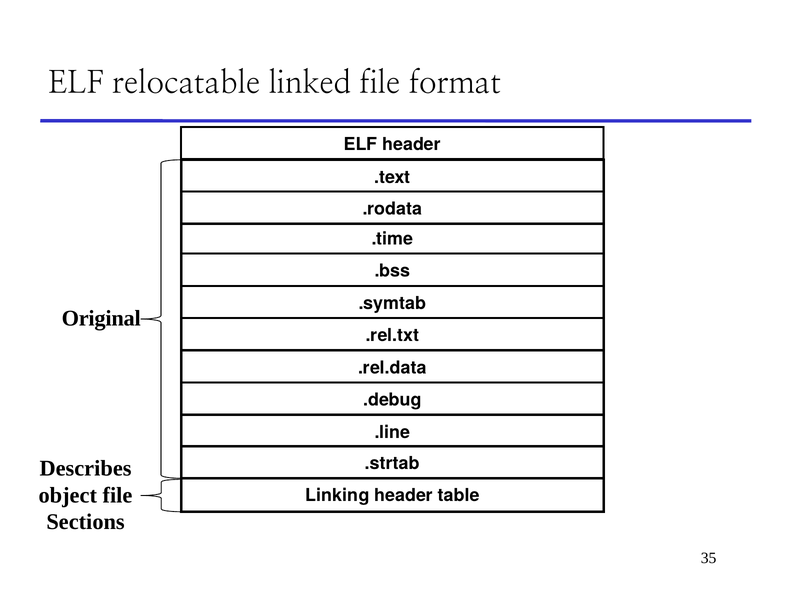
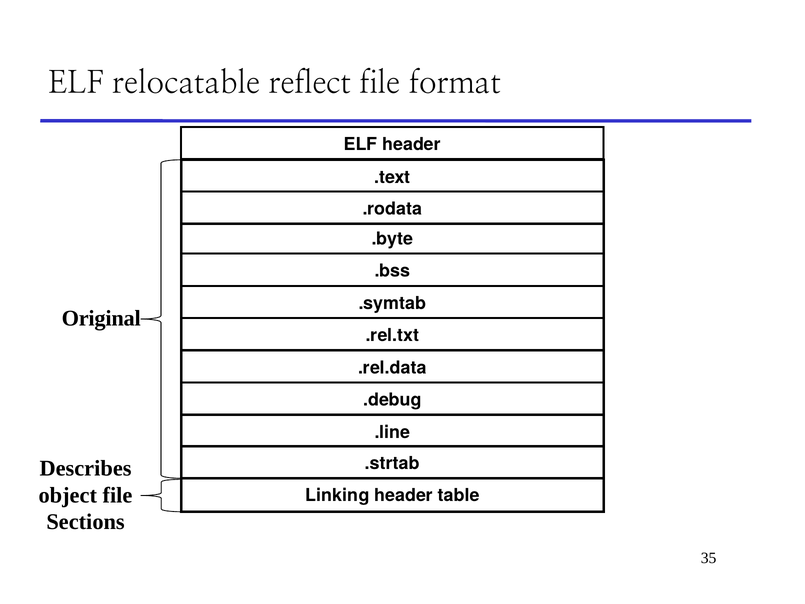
linked: linked -> reflect
.time: .time -> .byte
